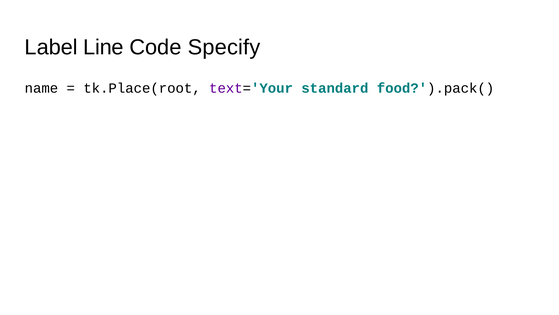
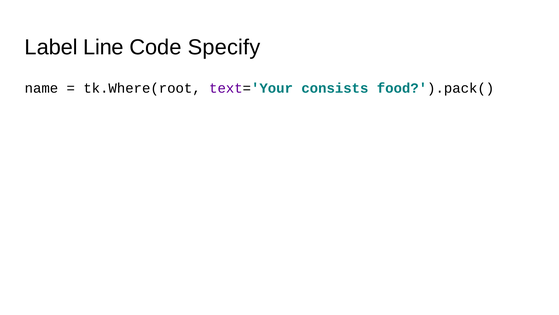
tk.Place(root: tk.Place(root -> tk.Where(root
standard: standard -> consists
